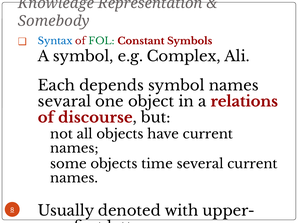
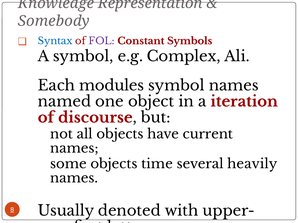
FOL colour: green -> purple
depends: depends -> modules
sevaral: sevaral -> named
relations: relations -> iteration
several current: current -> heavily
